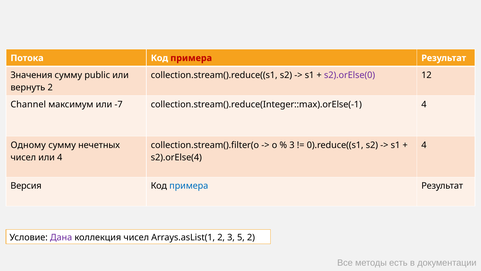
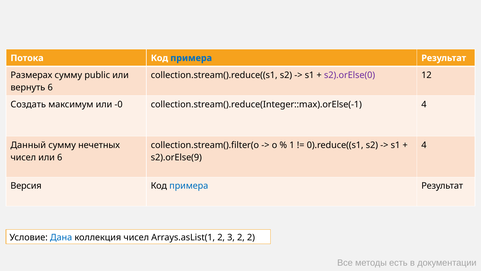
примера at (191, 58) colour: red -> blue
Значения: Значения -> Размерах
вернуть 2: 2 -> 6
Channel: Channel -> Создать
-7: -7 -> -0
Одному: Одному -> Данный
3 at (292, 145): 3 -> 1
или 4: 4 -> 6
s2).orElse(4: s2).orElse(4 -> s2).orElse(9
Дана colour: purple -> blue
3 5: 5 -> 2
